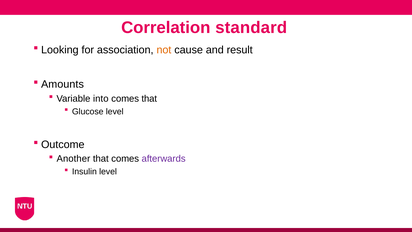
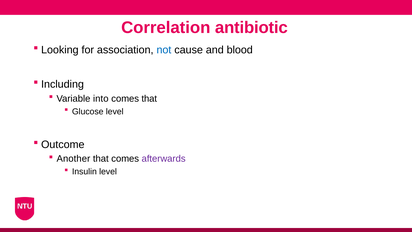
standard: standard -> antibiotic
not colour: orange -> blue
result: result -> blood
Amounts: Amounts -> Including
